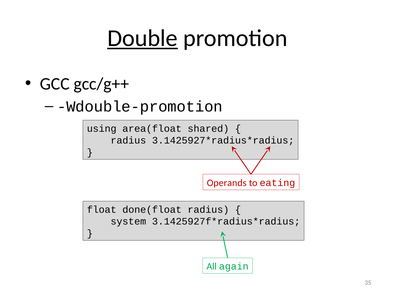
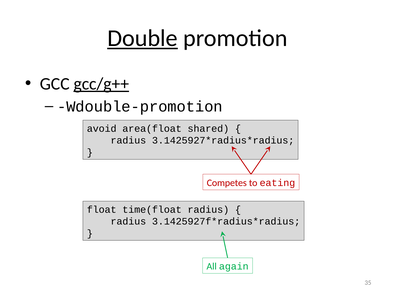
gcc/g++ underline: none -> present
using: using -> avoid
Operands: Operands -> Competes
done(float: done(float -> time(float
system at (128, 222): system -> radius
